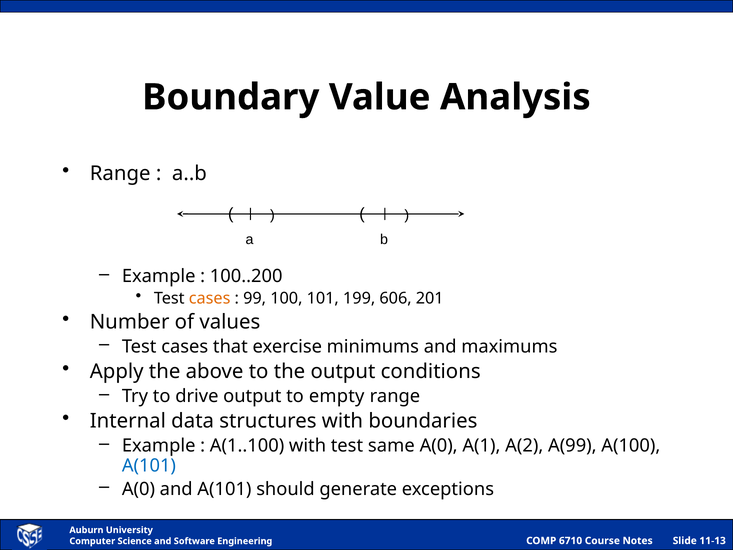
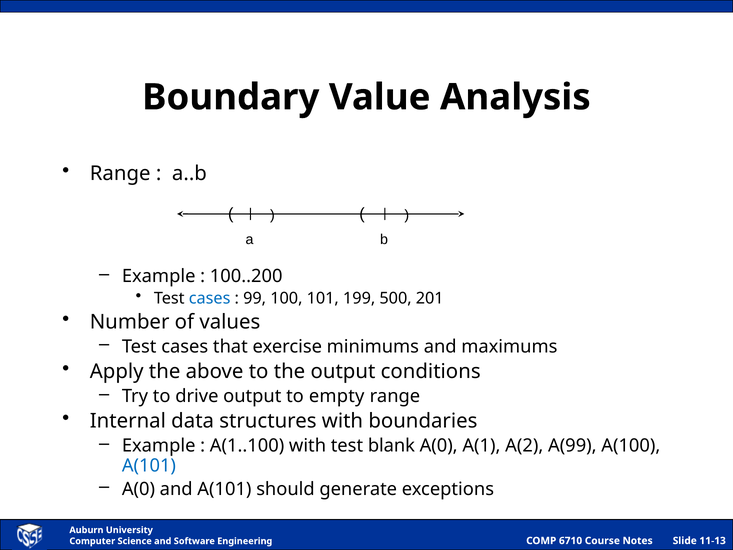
cases at (210, 298) colour: orange -> blue
606: 606 -> 500
same: same -> blank
